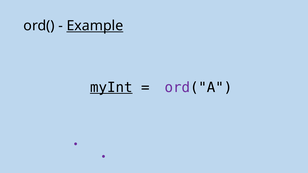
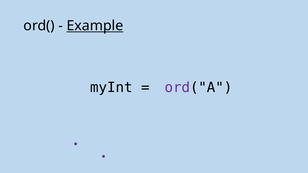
myInt underline: present -> none
